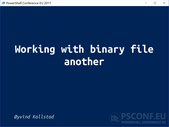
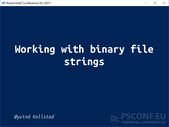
another: another -> strings
